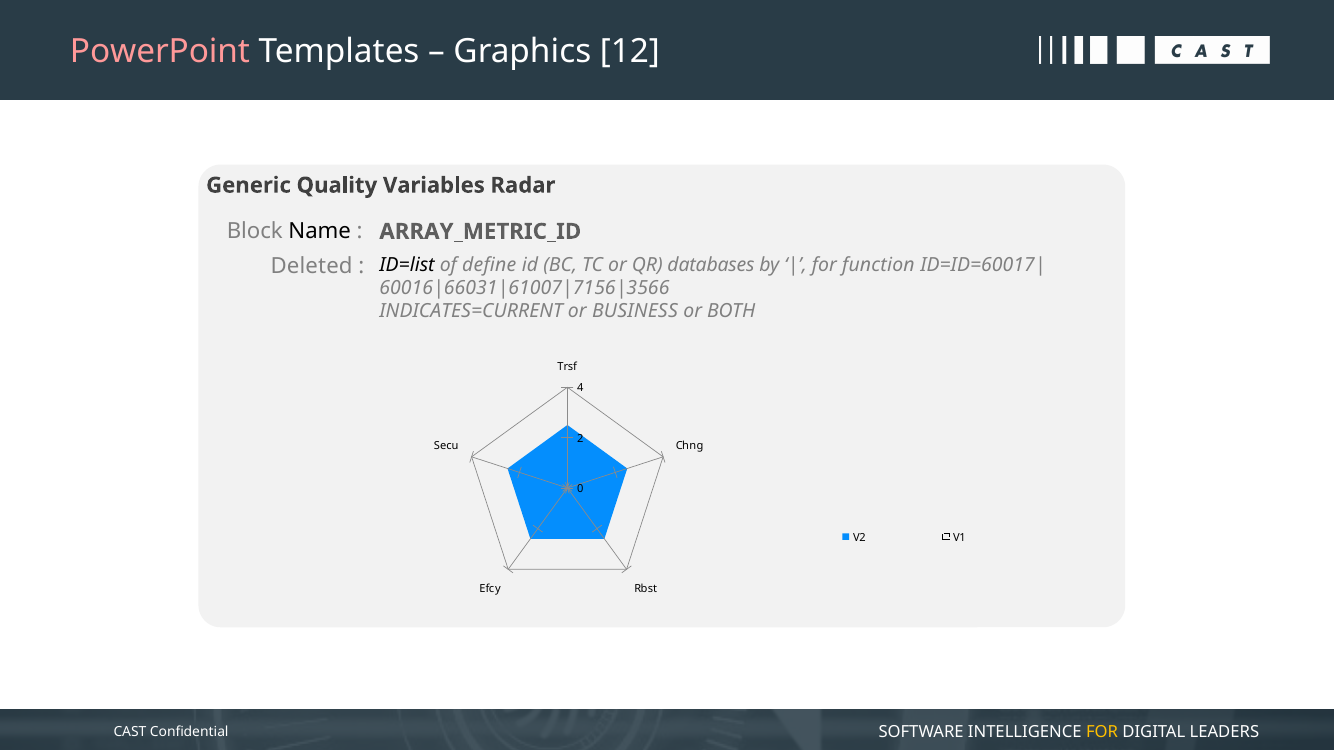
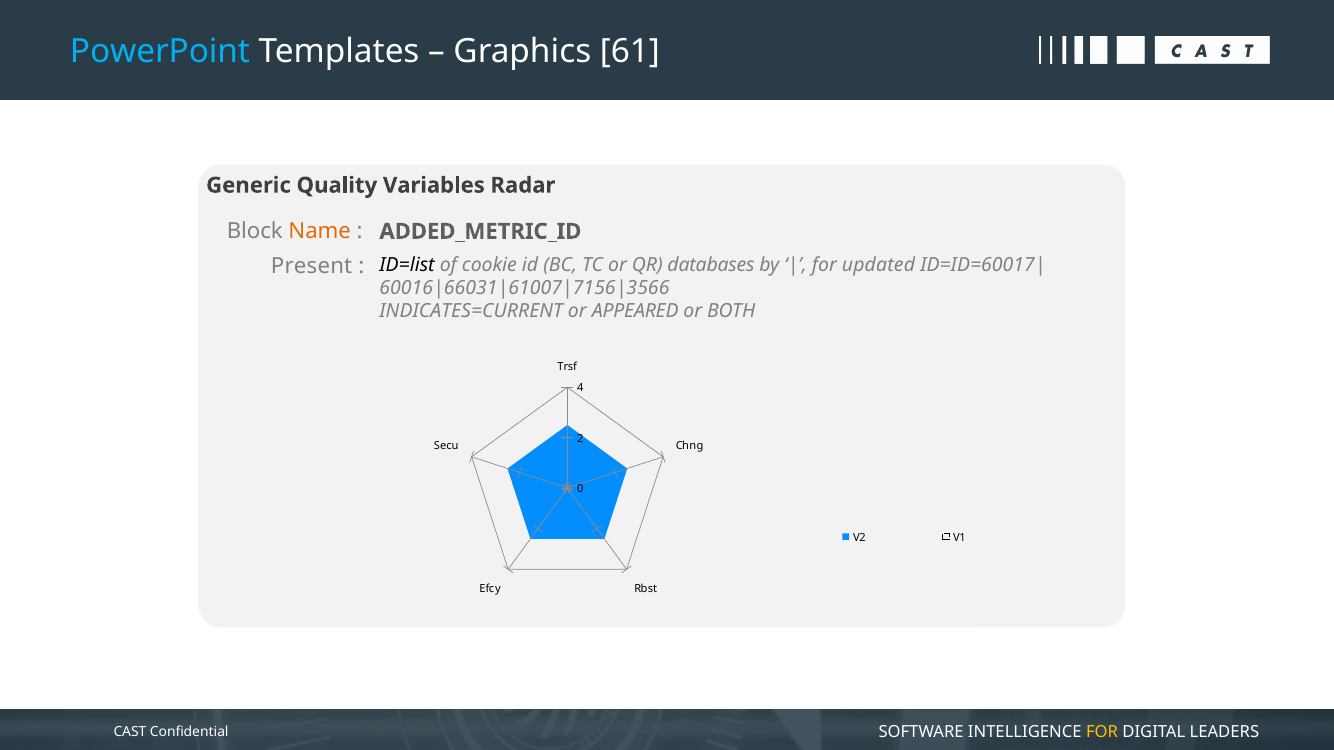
PowerPoint colour: pink -> light blue
12: 12 -> 61
Name colour: black -> orange
ARRAY_METRIC_ID: ARRAY_METRIC_ID -> ADDED_METRIC_ID
define: define -> cookie
function: function -> updated
Deleted: Deleted -> Present
BUSINESS: BUSINESS -> APPEARED
